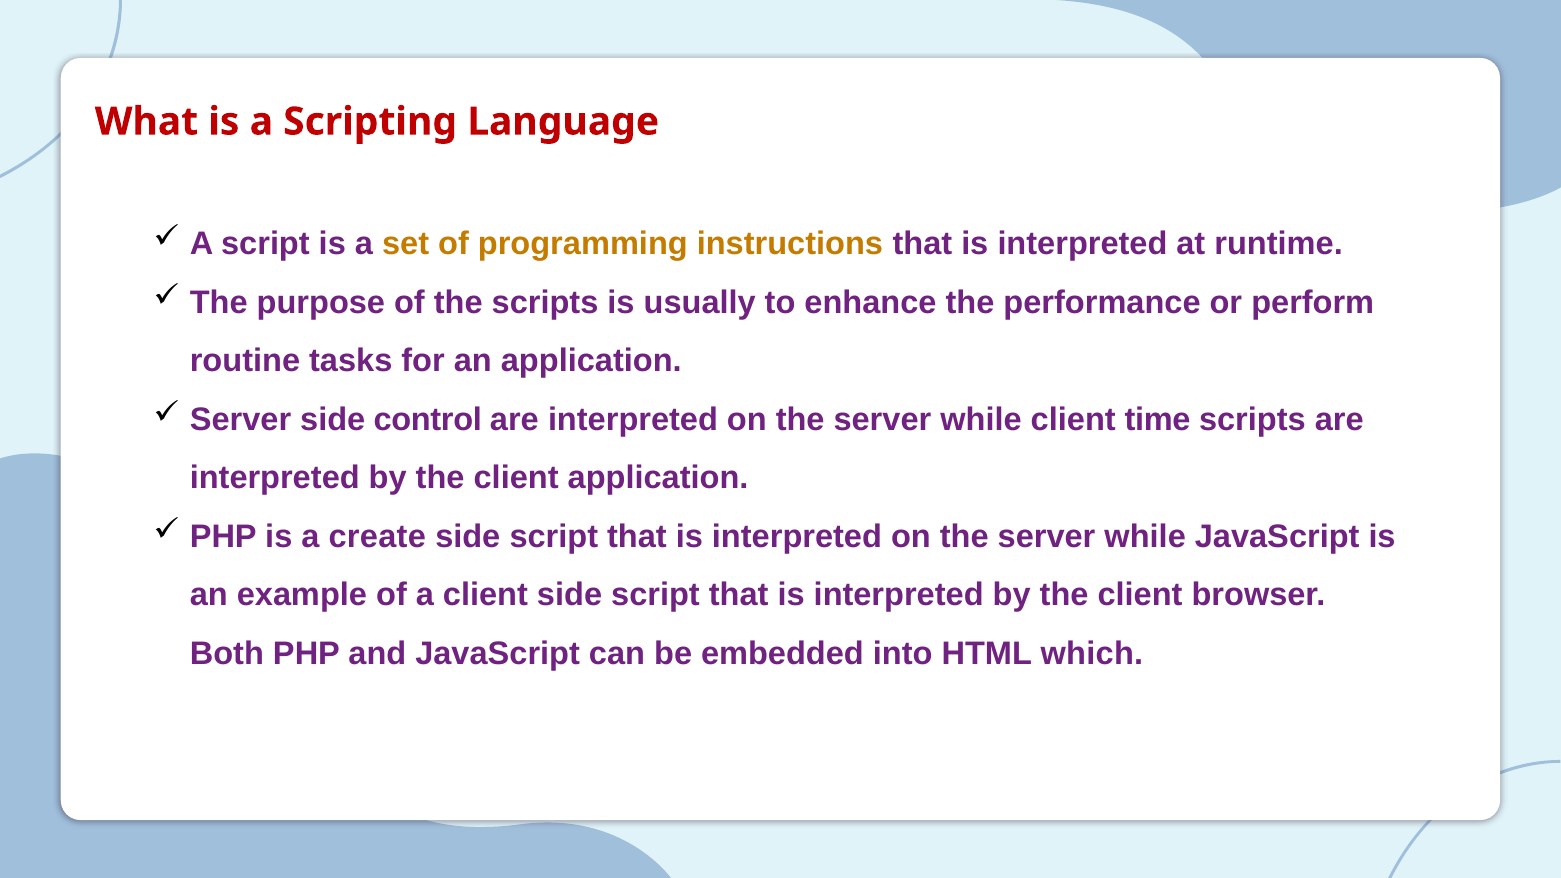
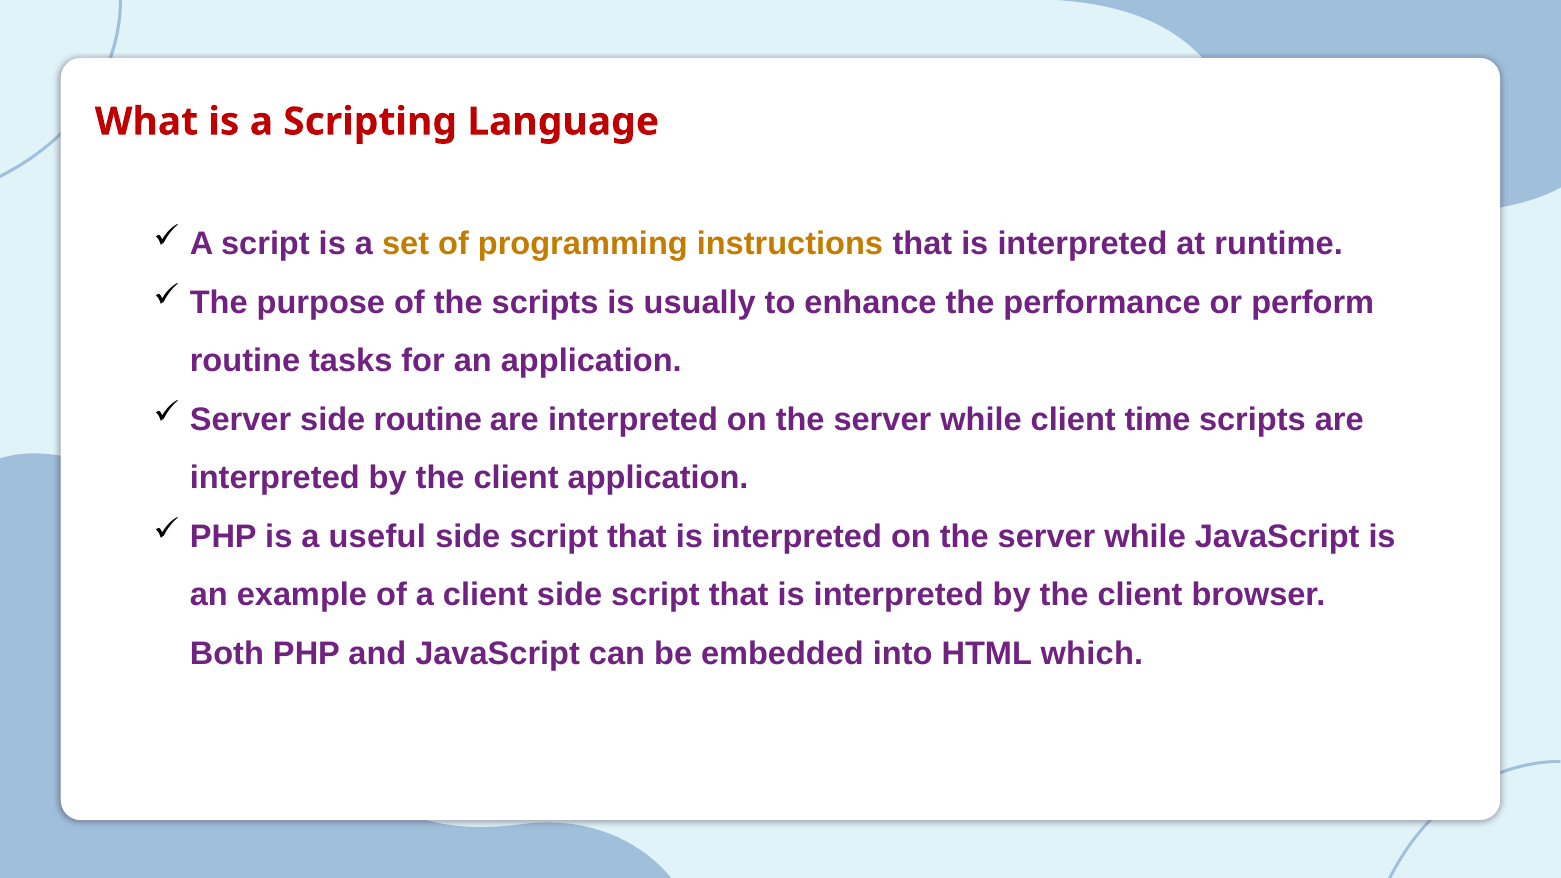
side control: control -> routine
create: create -> useful
